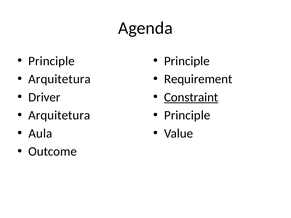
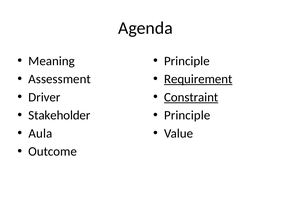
Principle at (52, 61): Principle -> Meaning
Requirement underline: none -> present
Arquitetura at (60, 79): Arquitetura -> Assessment
Arquitetura at (59, 115): Arquitetura -> Stakeholder
